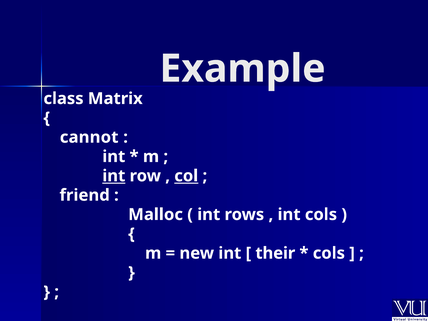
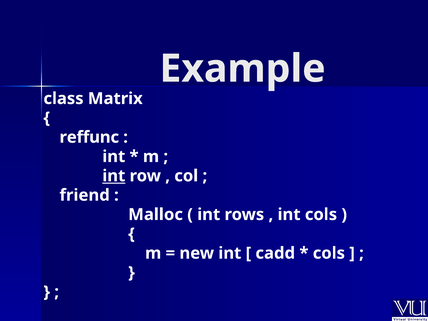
cannot: cannot -> reffunc
col underline: present -> none
their: their -> cadd
